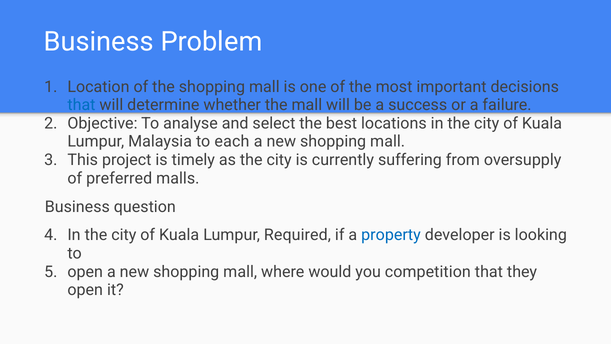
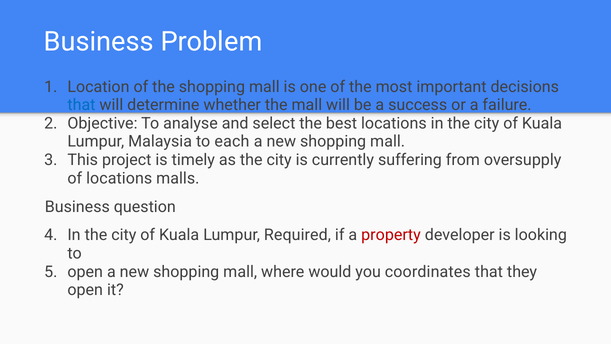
of preferred: preferred -> locations
property colour: blue -> red
competition: competition -> coordinates
